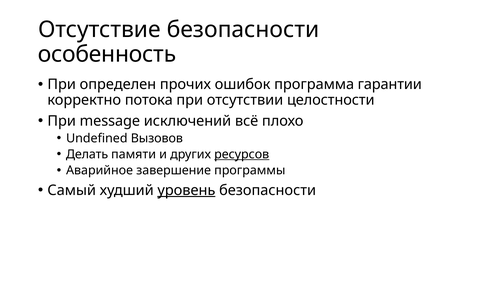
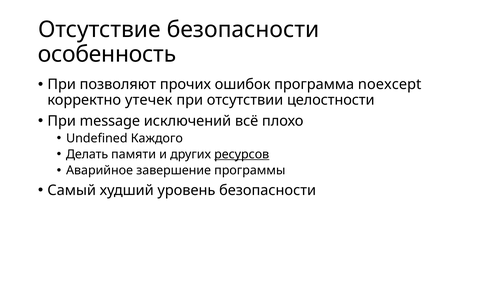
определен: определен -> позволяют
гарантии: гарантии -> noexcept
потока: потока -> утечек
Вызовов: Вызовов -> Каждого
уровень underline: present -> none
